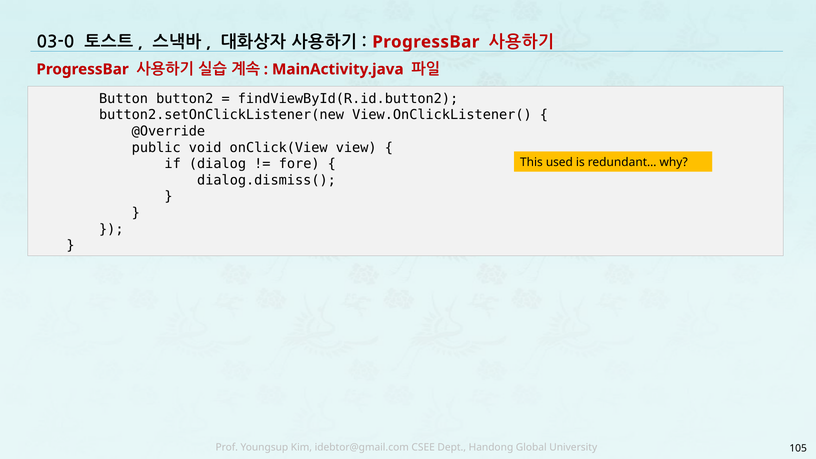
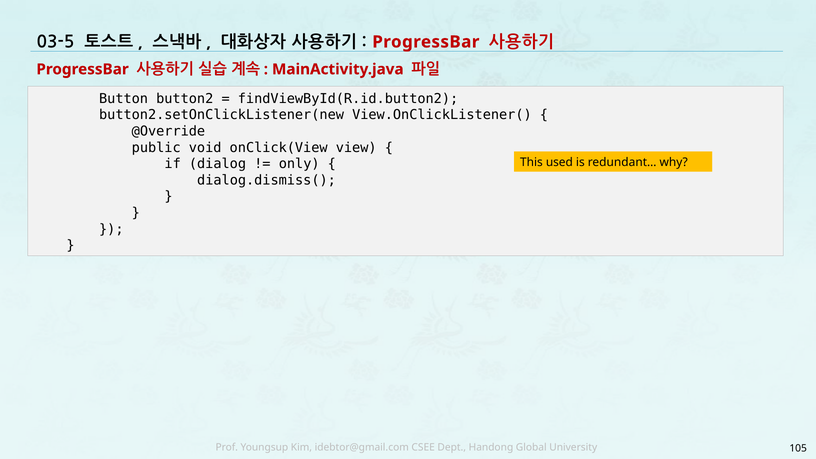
03-0: 03-0 -> 03-5
fore: fore -> only
